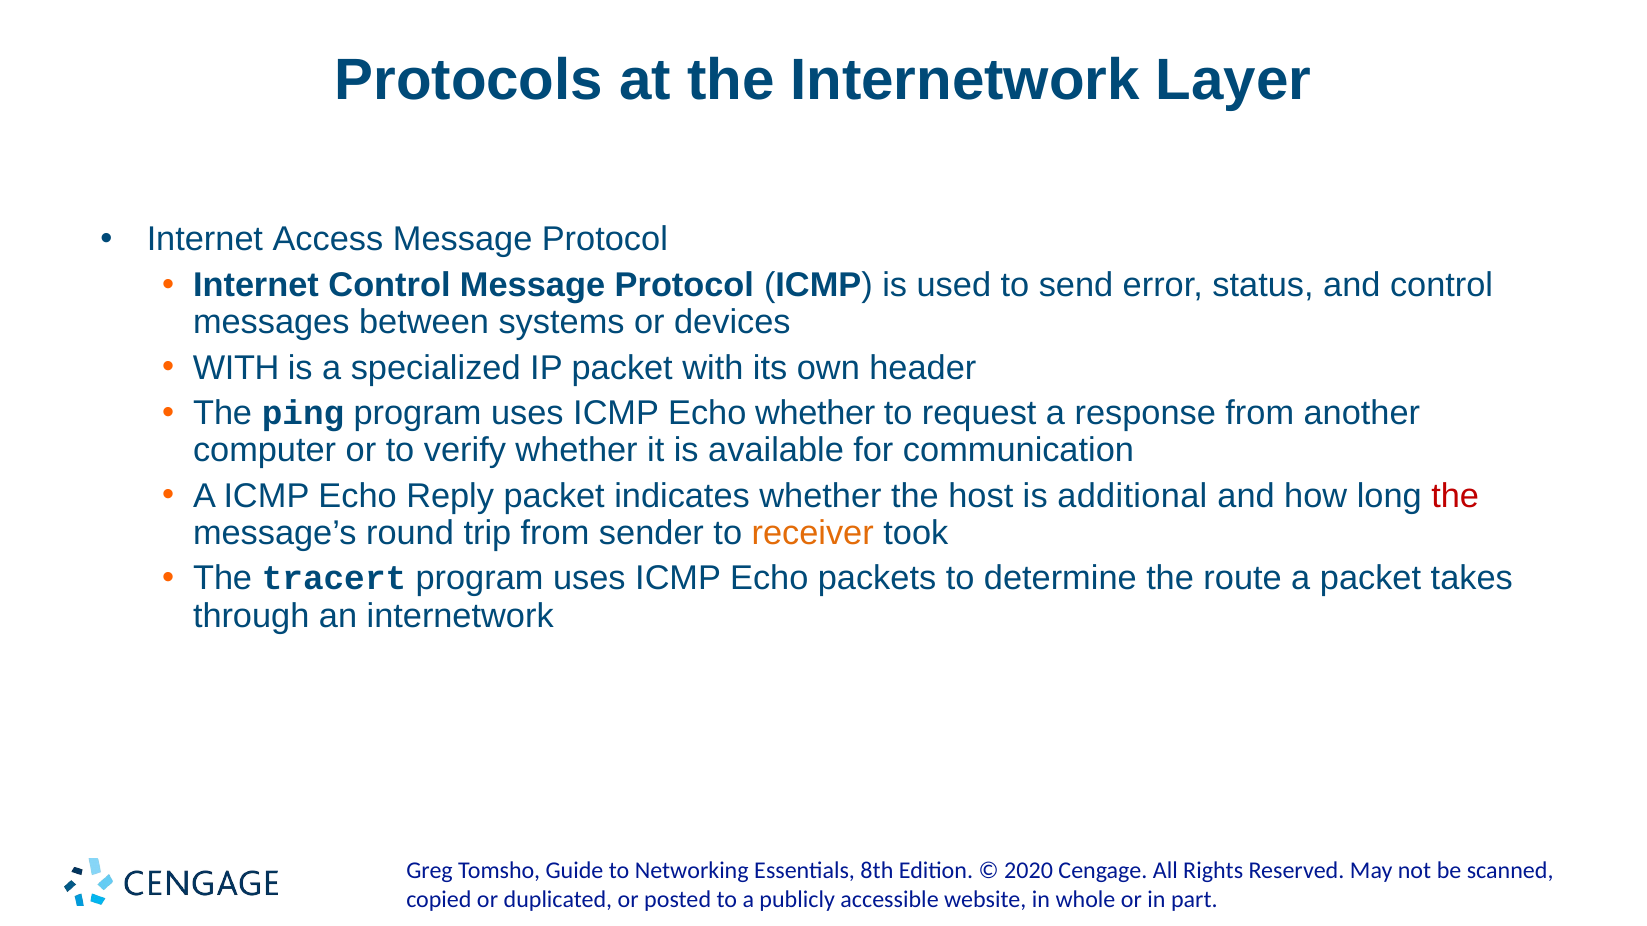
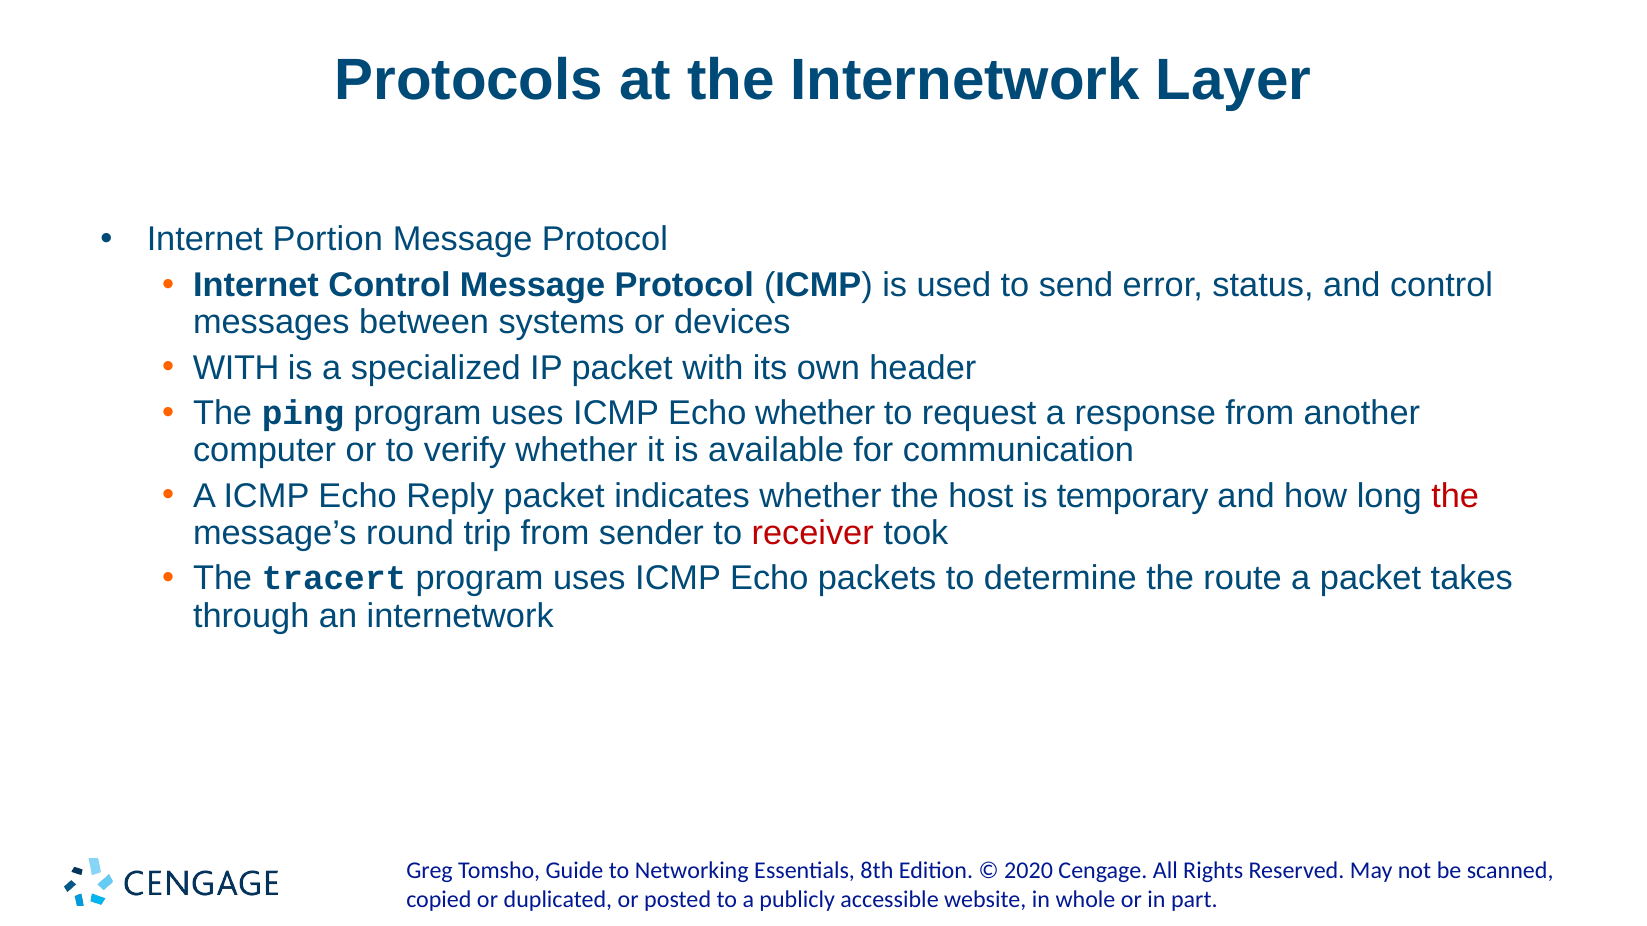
Access: Access -> Portion
additional: additional -> temporary
receiver colour: orange -> red
